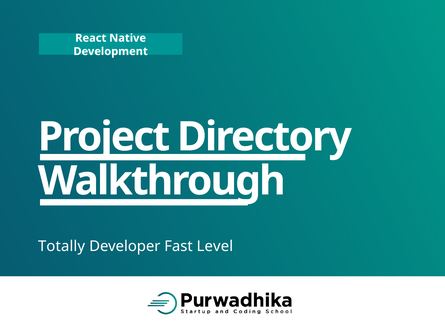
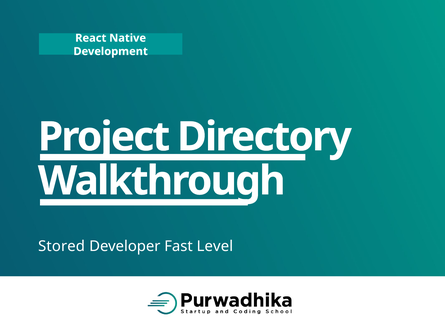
Totally: Totally -> Stored
